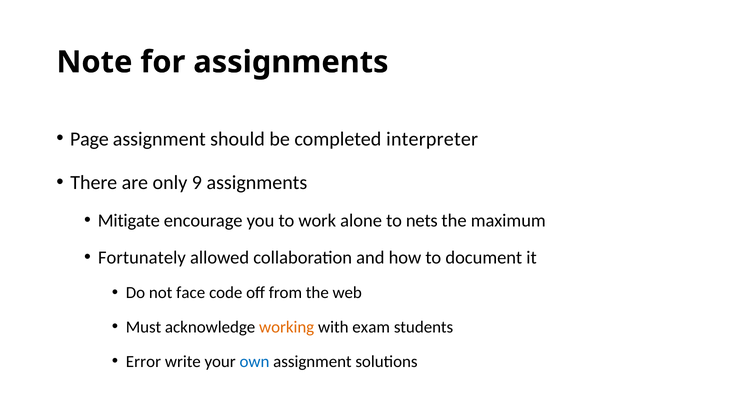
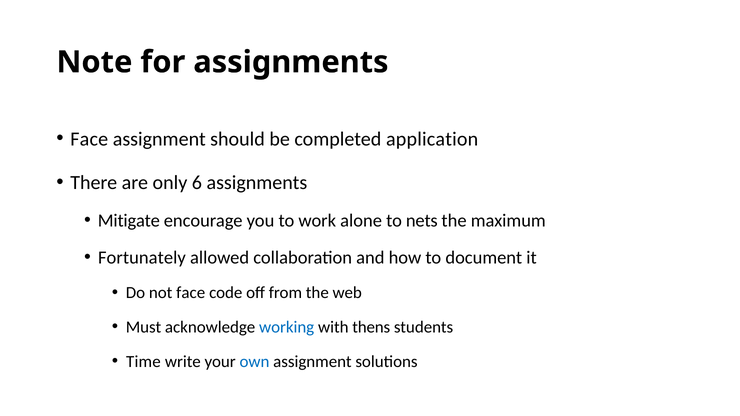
Page at (89, 139): Page -> Face
interpreter: interpreter -> application
9: 9 -> 6
working colour: orange -> blue
exam: exam -> thens
Error: Error -> Time
